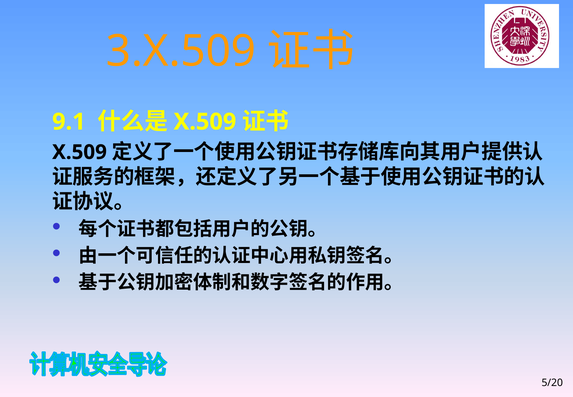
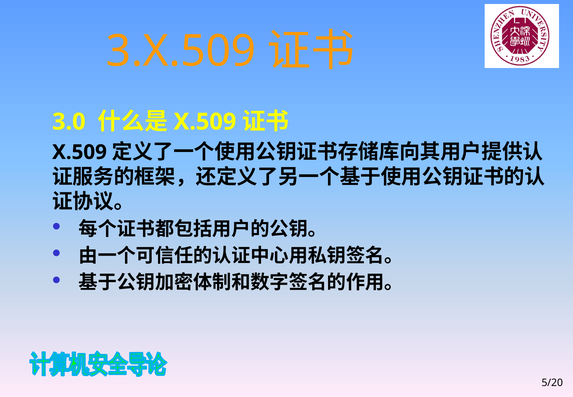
9.1: 9.1 -> 3.0
